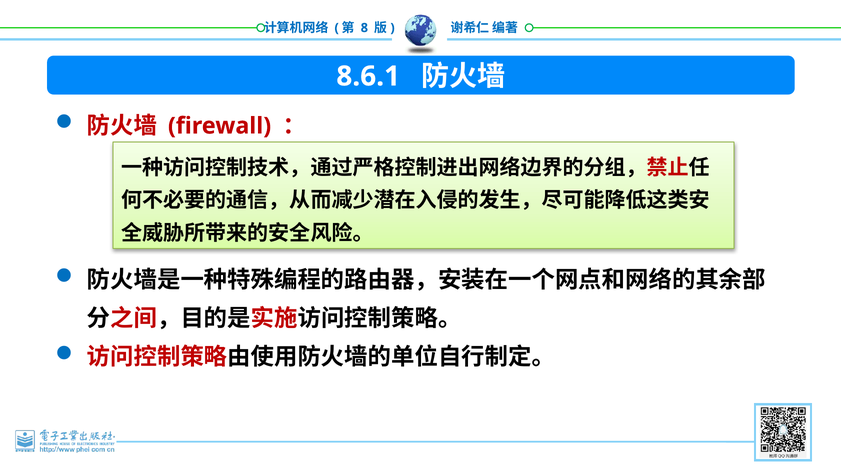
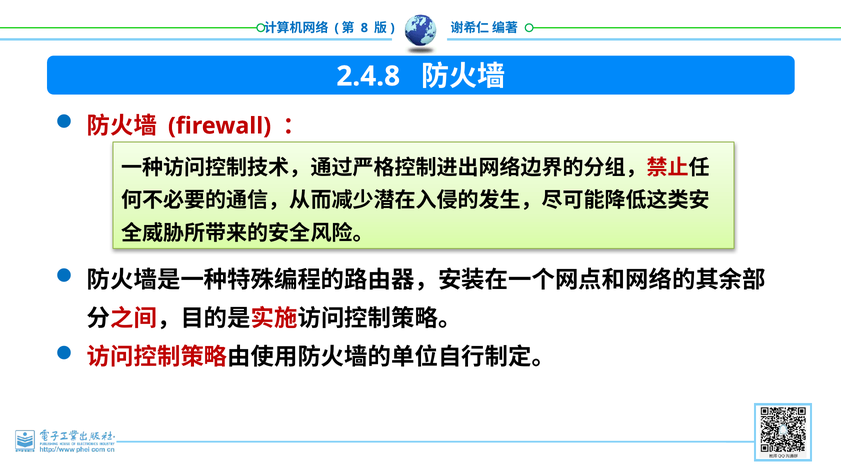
8.6.1: 8.6.1 -> 2.4.8
